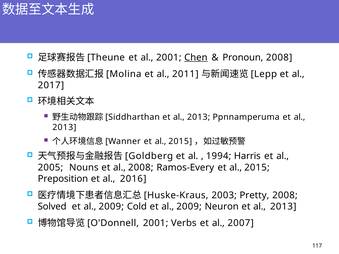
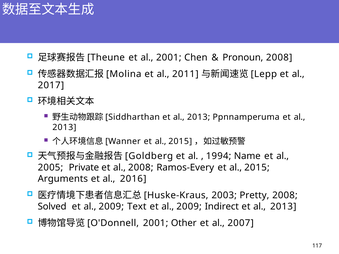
Chen underline: present -> none
Harris: Harris -> Name
Nouns: Nouns -> Private
Preposition: Preposition -> Arguments
Cold: Cold -> Text
Neuron: Neuron -> Indirect
Verbs: Verbs -> Other
